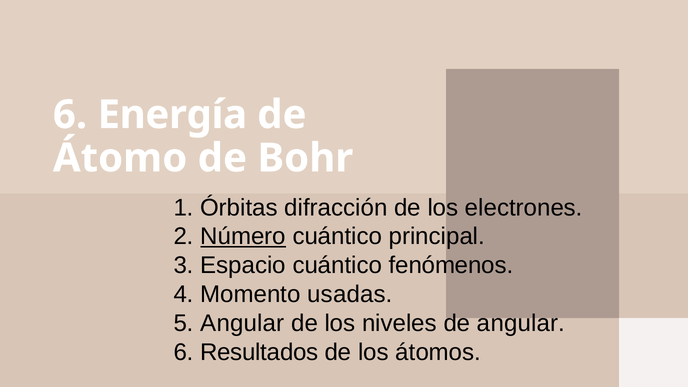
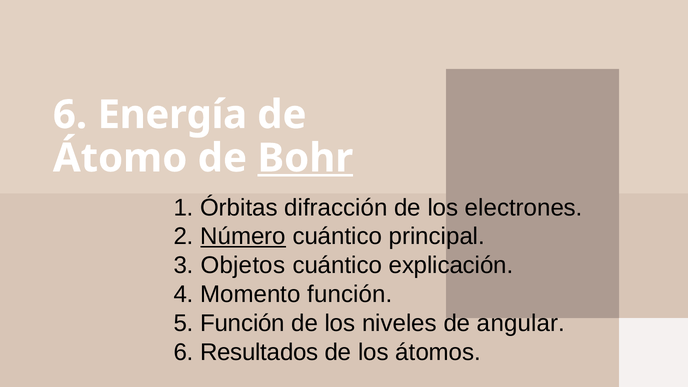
Bohr underline: none -> present
Espacio: Espacio -> Objetos
fenómenos: fenómenos -> explicación
Momento usadas: usadas -> función
5 Angular: Angular -> Función
